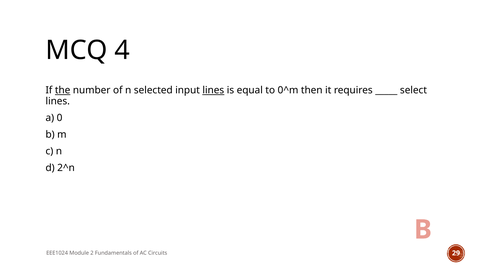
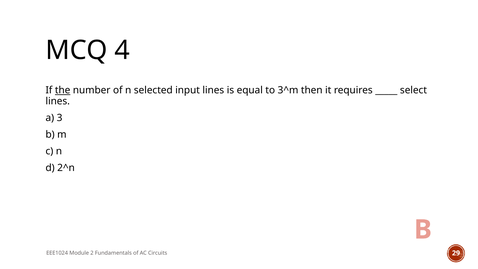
lines at (213, 90) underline: present -> none
0^m: 0^m -> 3^m
0: 0 -> 3
